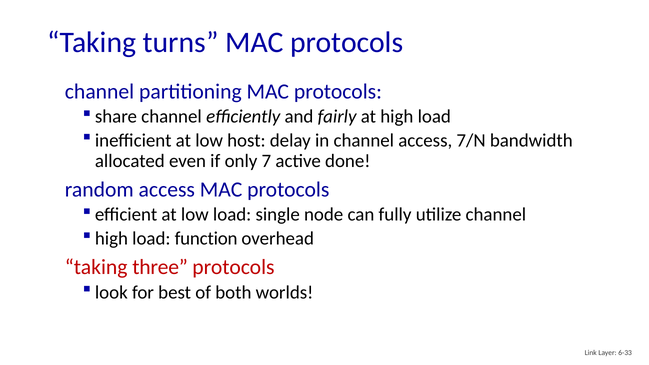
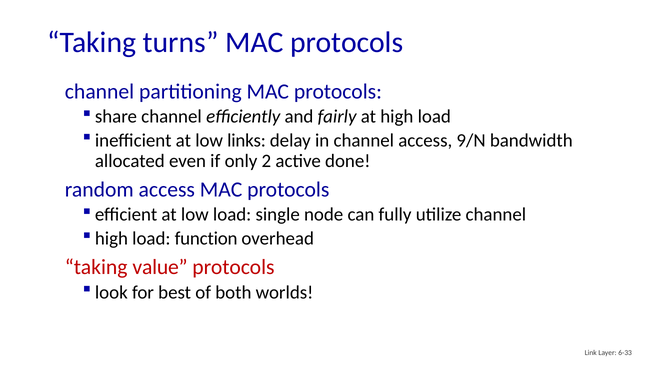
host: host -> links
7/N: 7/N -> 9/N
7: 7 -> 2
three: three -> value
